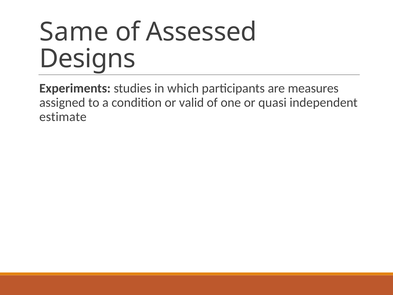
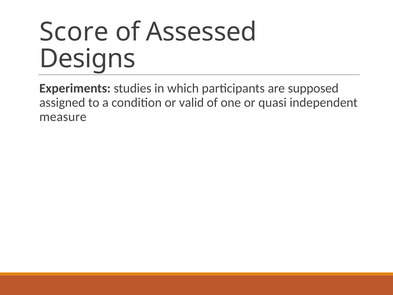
Same: Same -> Score
measures: measures -> supposed
estimate: estimate -> measure
